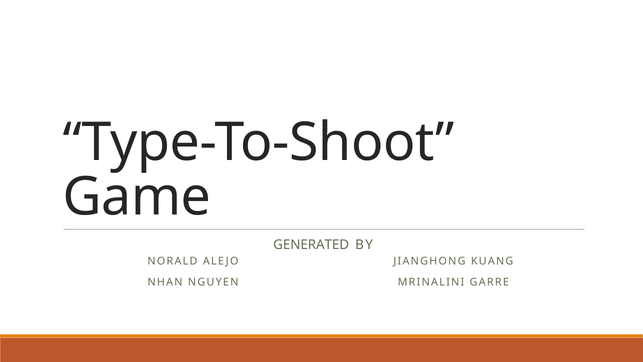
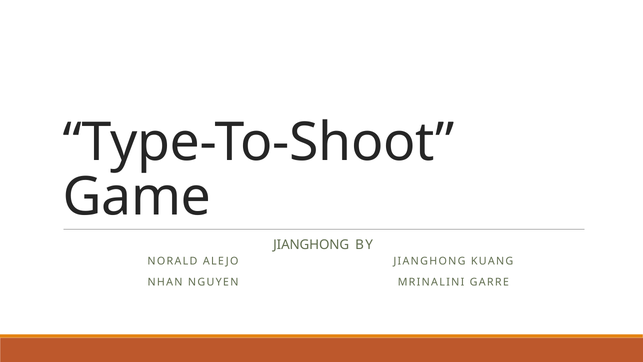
GENERATED at (311, 245): GENERATED -> JIANGHONG
